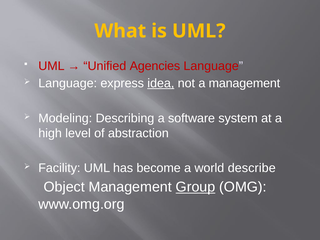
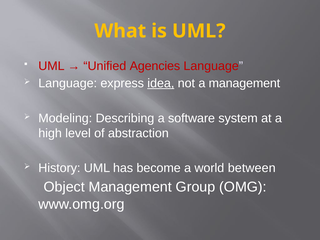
Facility: Facility -> History
describe: describe -> between
Group underline: present -> none
